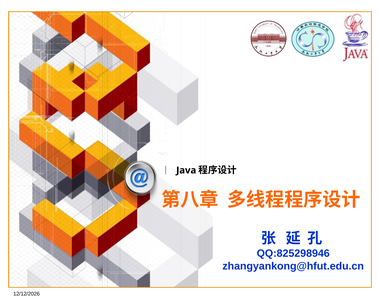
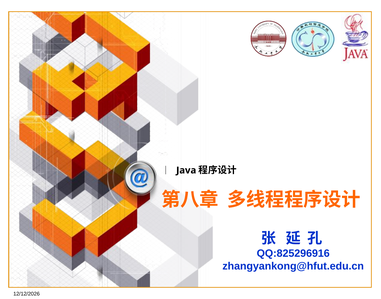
QQ:825298946: QQ:825298946 -> QQ:825296916
